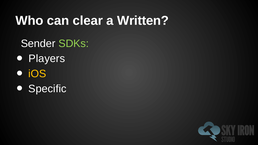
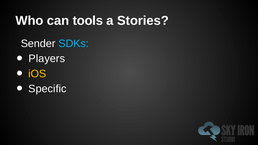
clear: clear -> tools
Written: Written -> Stories
SDKs colour: light green -> light blue
